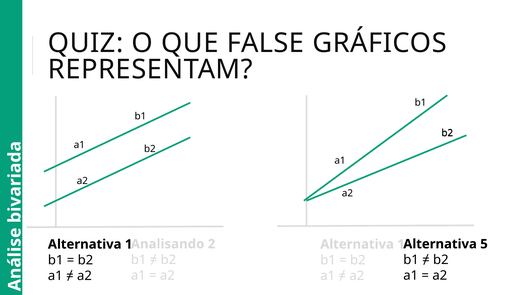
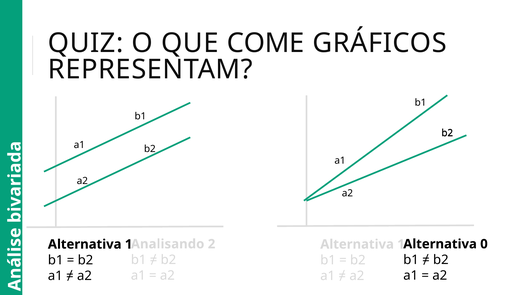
FALSE: FALSE -> COME
5: 5 -> 0
